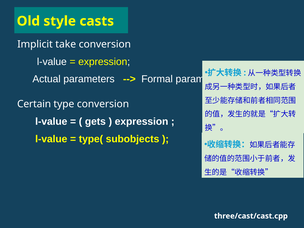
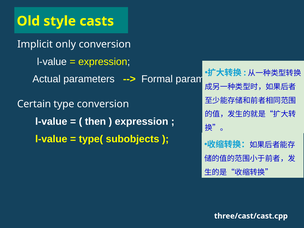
take: take -> only
gets: gets -> then
